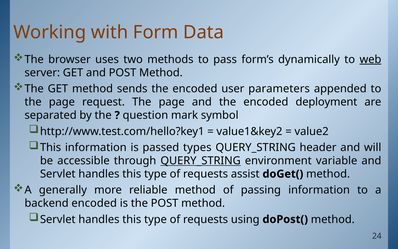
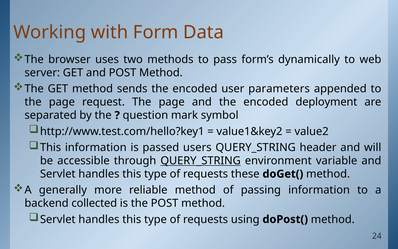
web underline: present -> none
types: types -> users
assist: assist -> these
backend encoded: encoded -> collected
